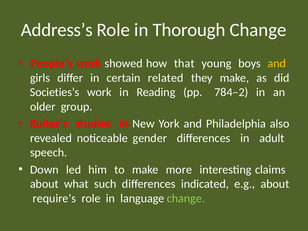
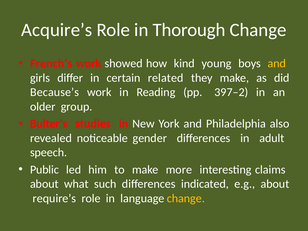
Address’s: Address’s -> Acquire’s
People’s: People’s -> French’s
that: that -> kind
Societies’s: Societies’s -> Because’s
784–2: 784–2 -> 397–2
Down: Down -> Public
change at (186, 198) colour: light green -> yellow
